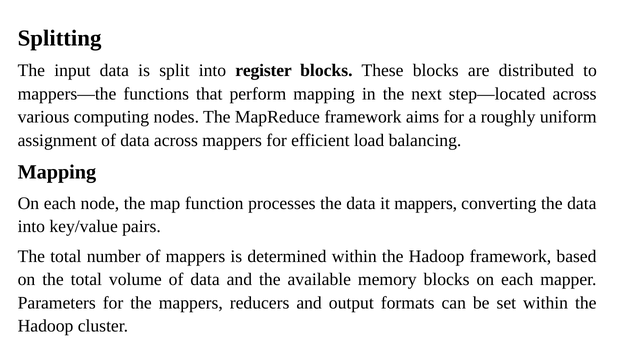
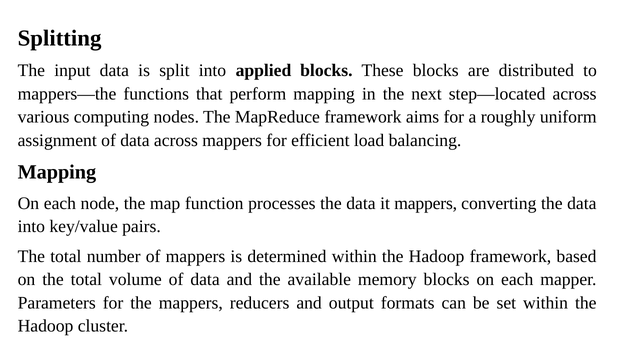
register: register -> applied
